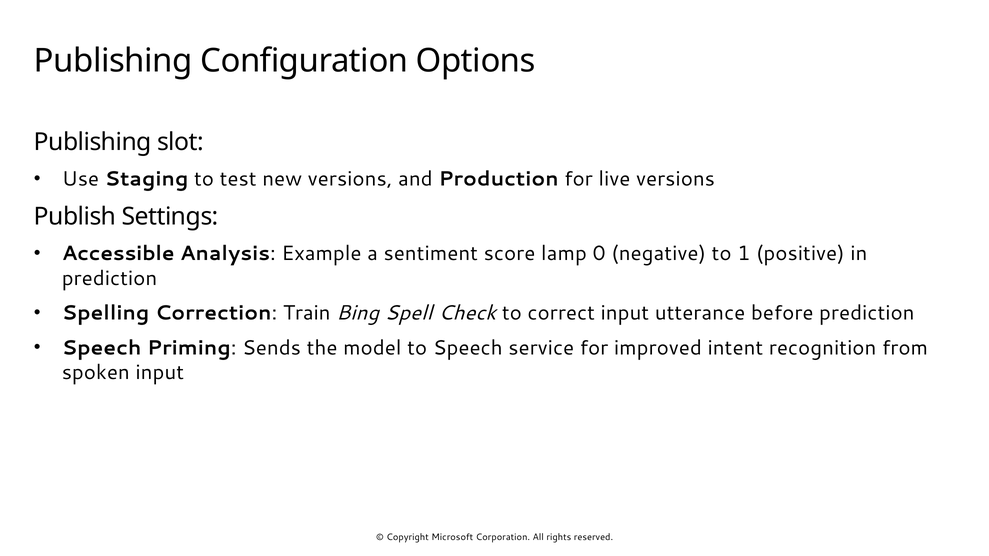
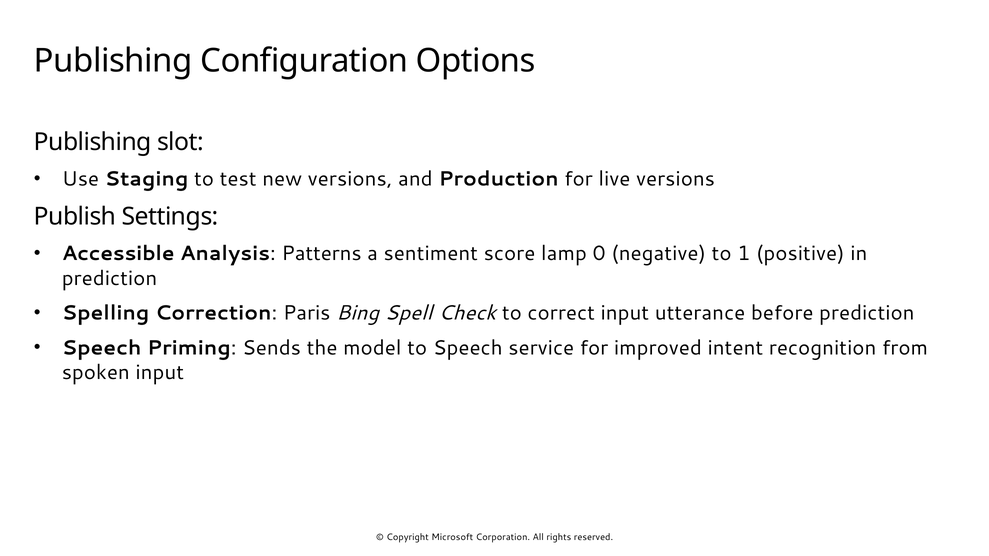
Example: Example -> Patterns
Train: Train -> Paris
